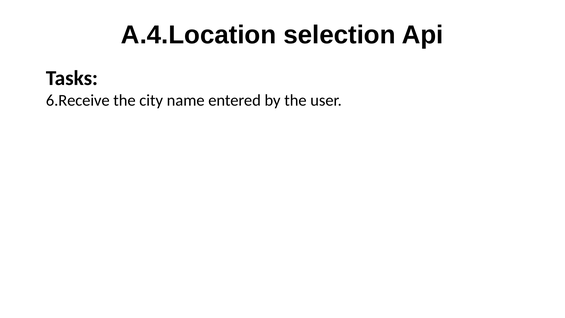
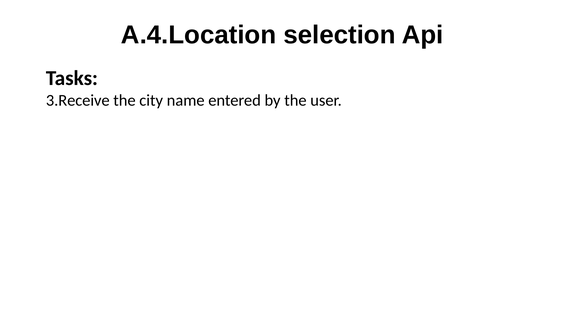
6.Receive: 6.Receive -> 3.Receive
